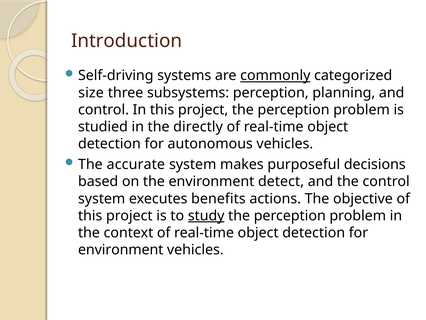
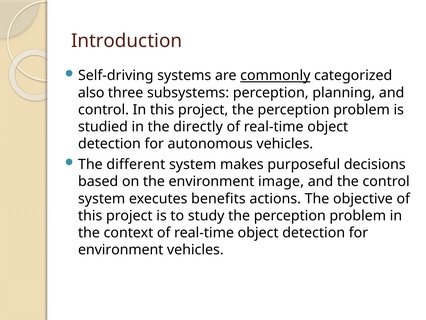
size: size -> also
accurate: accurate -> different
detect: detect -> image
study underline: present -> none
